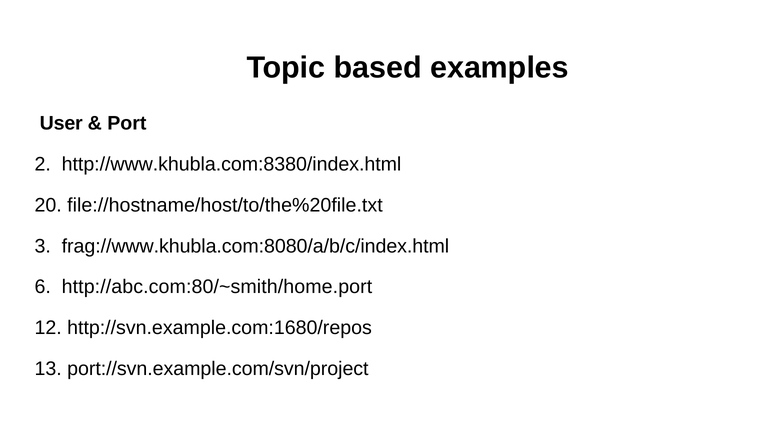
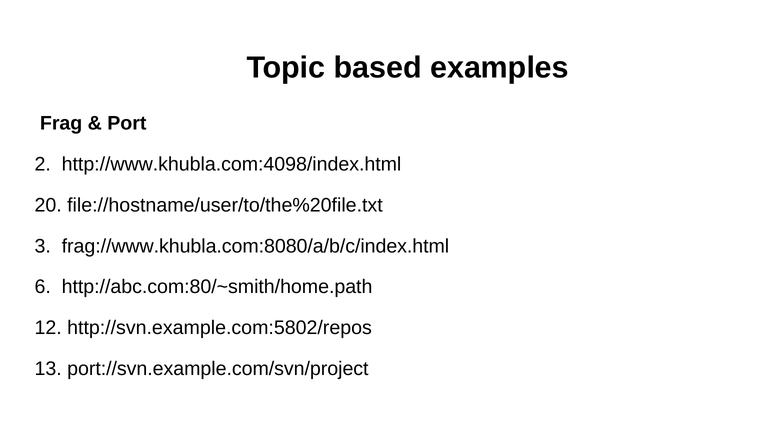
User: User -> Frag
http://www.khubla.com:8380/index.html: http://www.khubla.com:8380/index.html -> http://www.khubla.com:4098/index.html
file://hostname/host/to/the%20file.txt: file://hostname/host/to/the%20file.txt -> file://hostname/user/to/the%20file.txt
http://abc.com:80/~smith/home.port: http://abc.com:80/~smith/home.port -> http://abc.com:80/~smith/home.path
http://svn.example.com:1680/repos: http://svn.example.com:1680/repos -> http://svn.example.com:5802/repos
